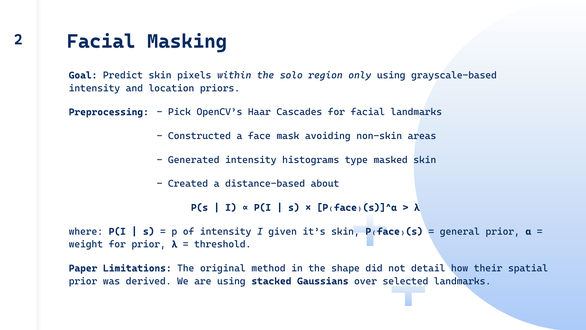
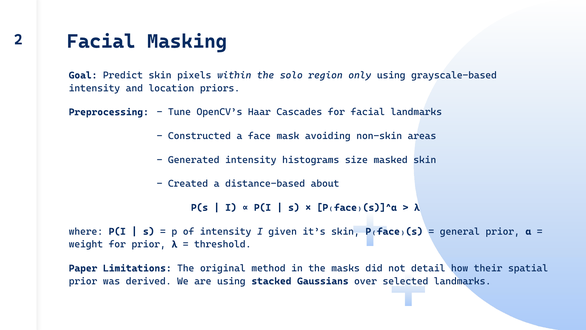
Pick: Pick -> Tune
type: type -> size
shape: shape -> masks
